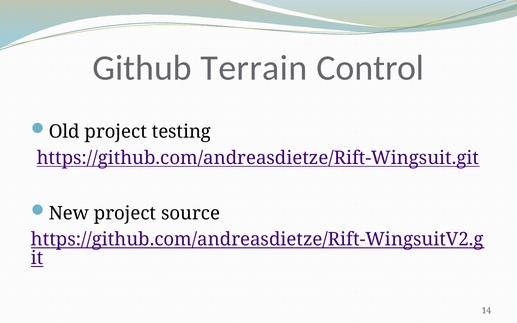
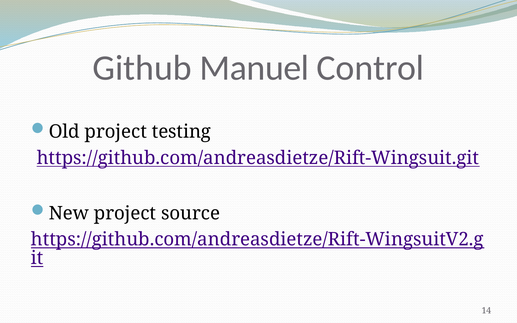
Terrain: Terrain -> Manuel
